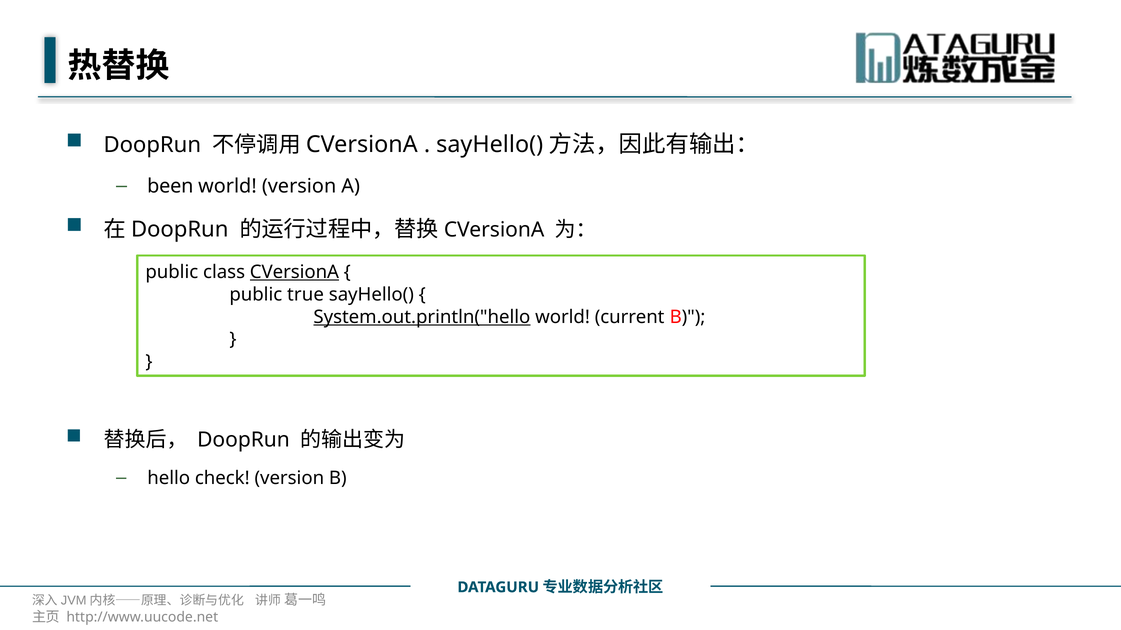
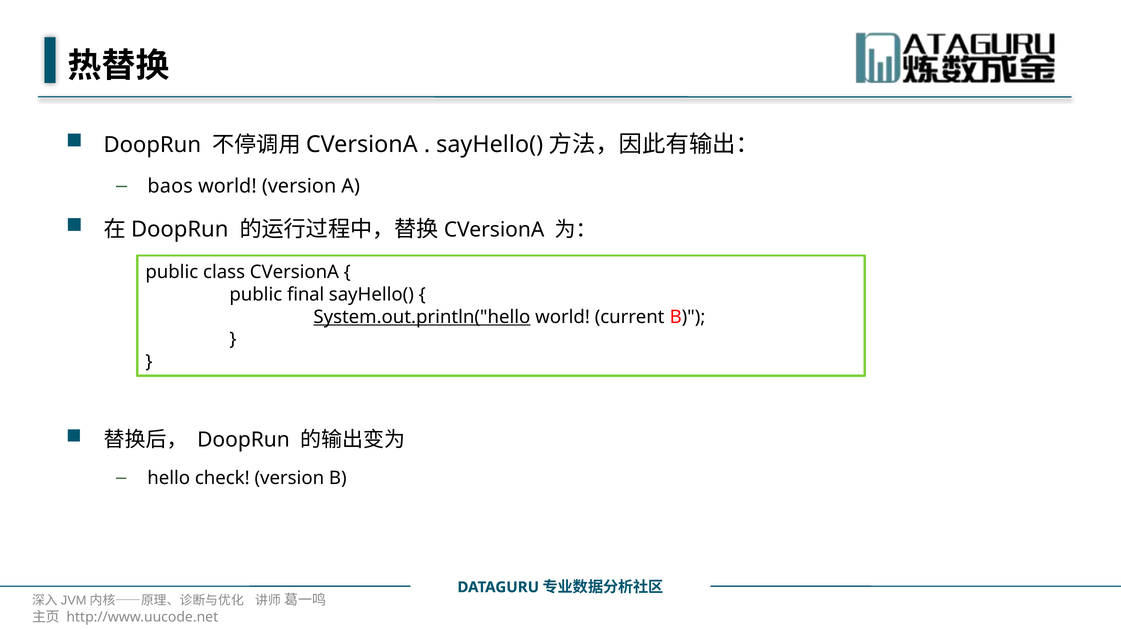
been: been -> baos
CVersionA at (294, 272) underline: present -> none
true: true -> final
